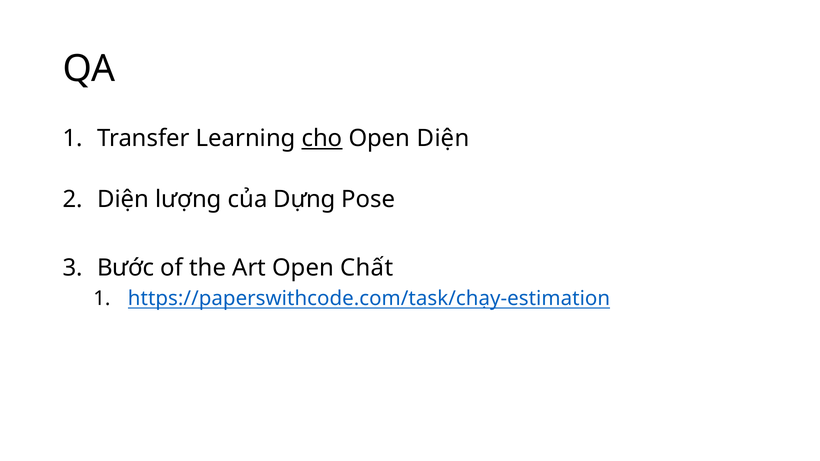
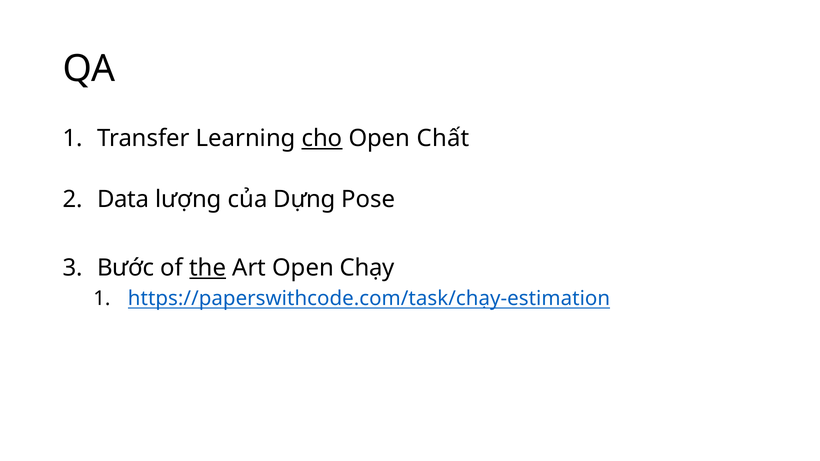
Open Diện: Diện -> Chất
Diện at (123, 199): Diện -> Data
the underline: none -> present
Chất: Chất -> Chạy
